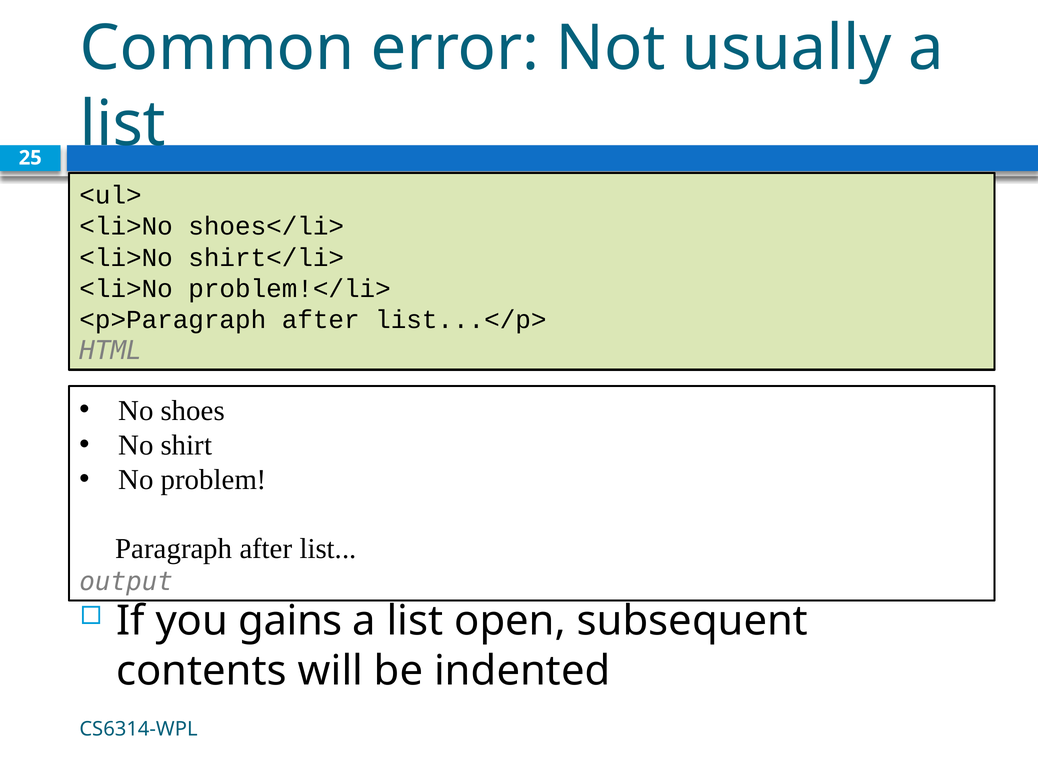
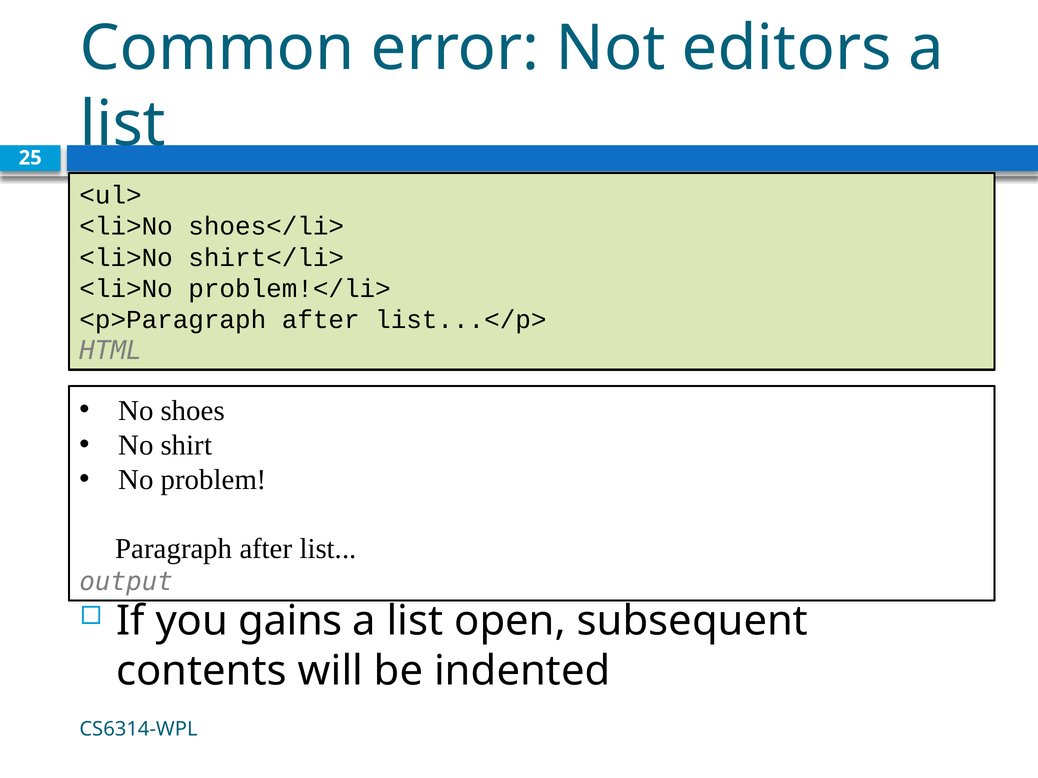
usually: usually -> editors
